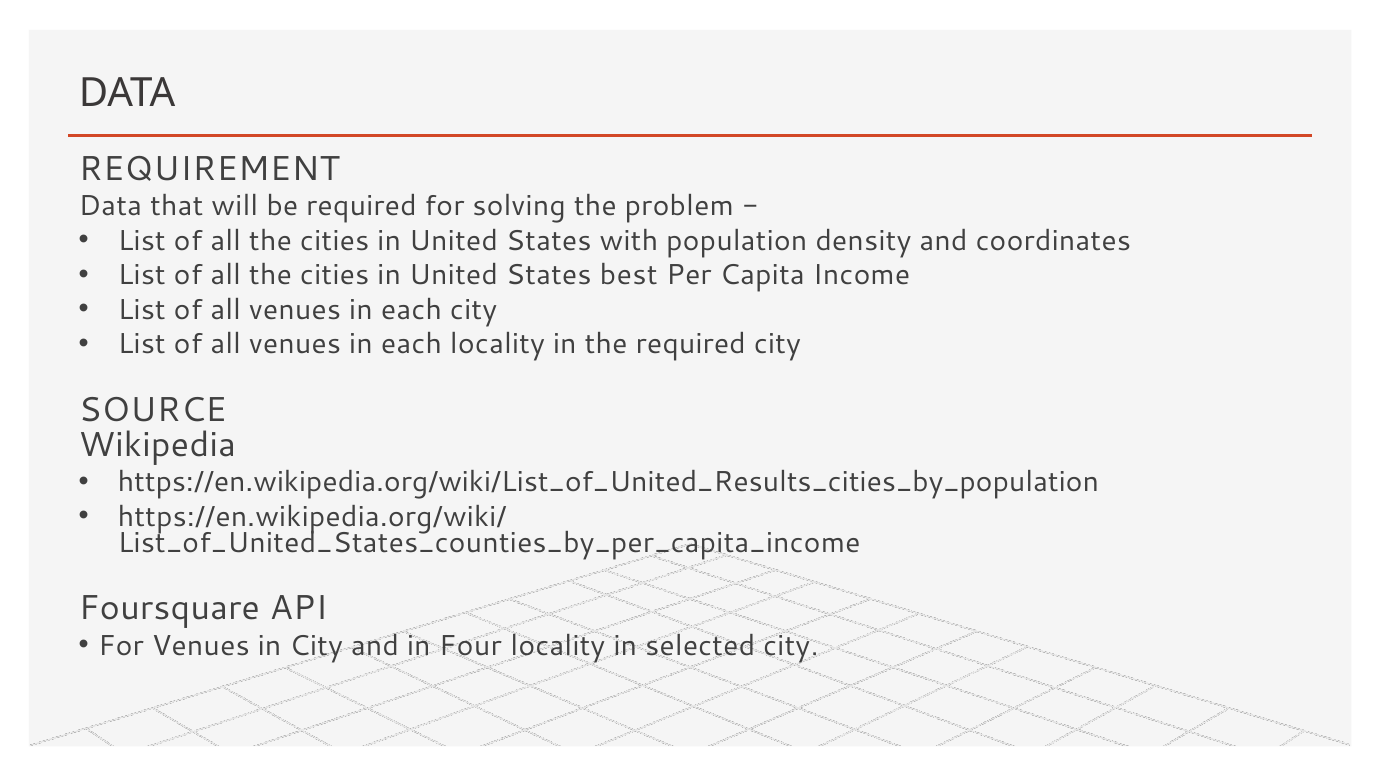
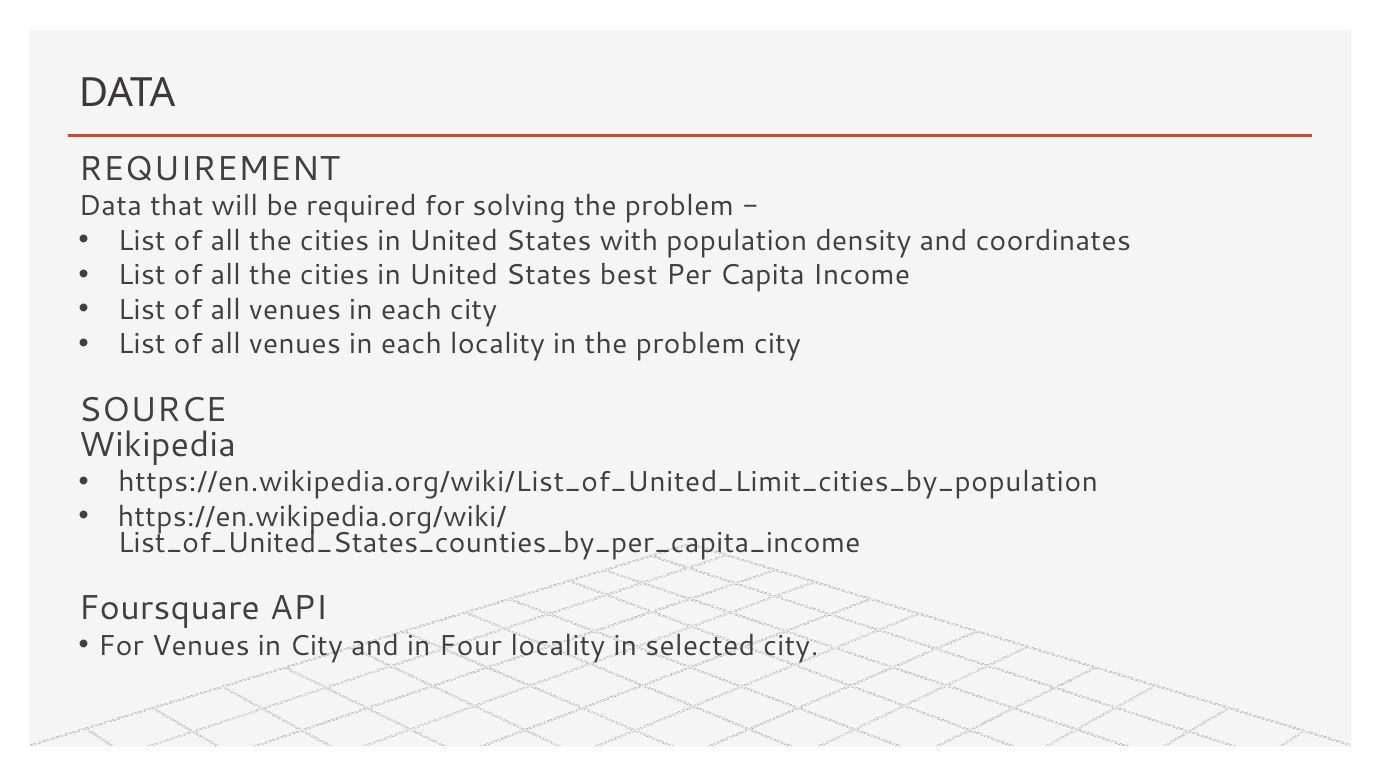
in the required: required -> problem
https://en.wikipedia.org/wiki/List_of_United_Results_cities_by_population: https://en.wikipedia.org/wiki/List_of_United_Results_cities_by_population -> https://en.wikipedia.org/wiki/List_of_United_Limit_cities_by_population
